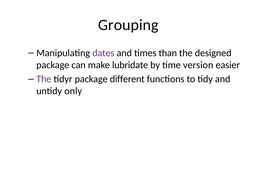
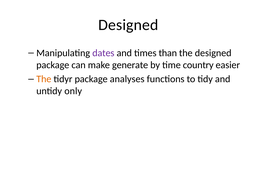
Grouping at (128, 25): Grouping -> Designed
lubridate: lubridate -> generate
version: version -> country
The at (44, 79) colour: purple -> orange
different: different -> analyses
